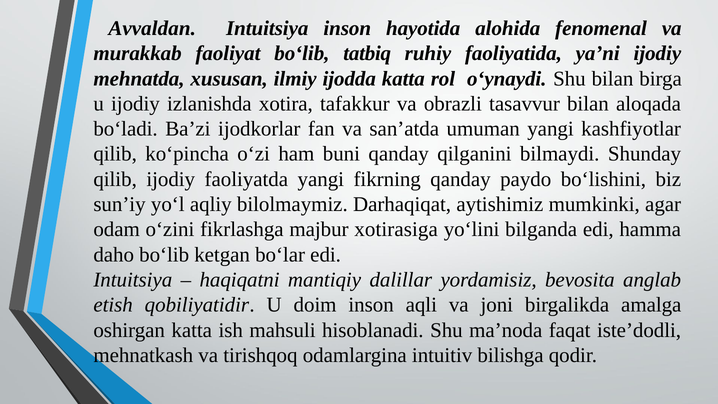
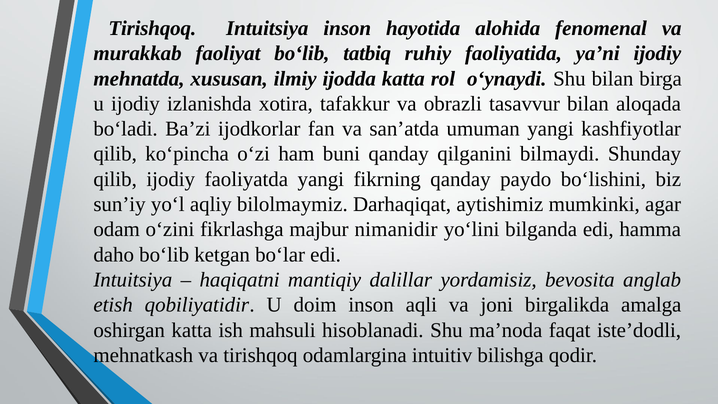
Avvaldan at (152, 28): Avvaldan -> Tirishqoq
хоtirаsigа: хоtirаsigа -> nimanidir
